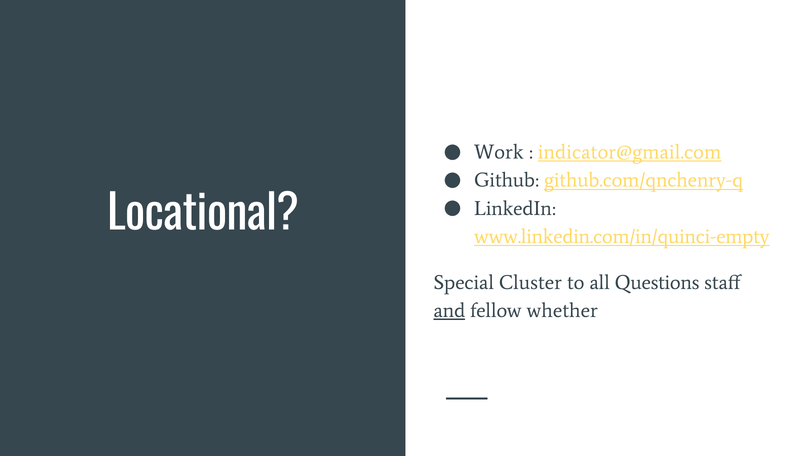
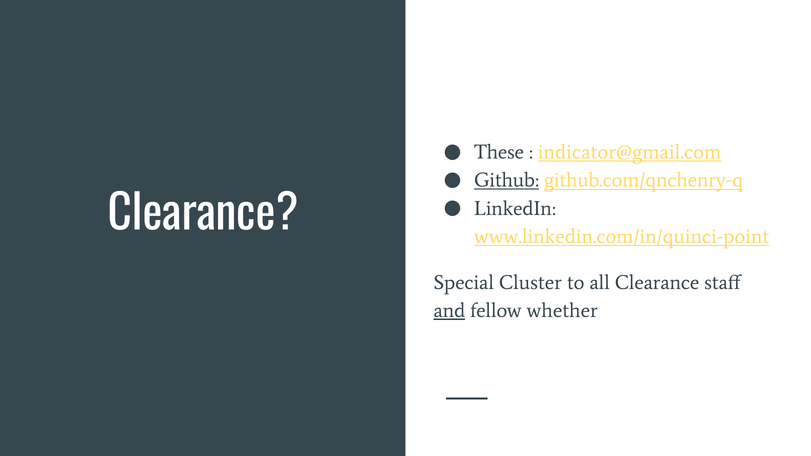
Work: Work -> These
Github underline: none -> present
Locational at (203, 214): Locational -> Clearance
www.linkedin.com/in/quinci-empty: www.linkedin.com/in/quinci-empty -> www.linkedin.com/in/quinci-point
all Questions: Questions -> Clearance
